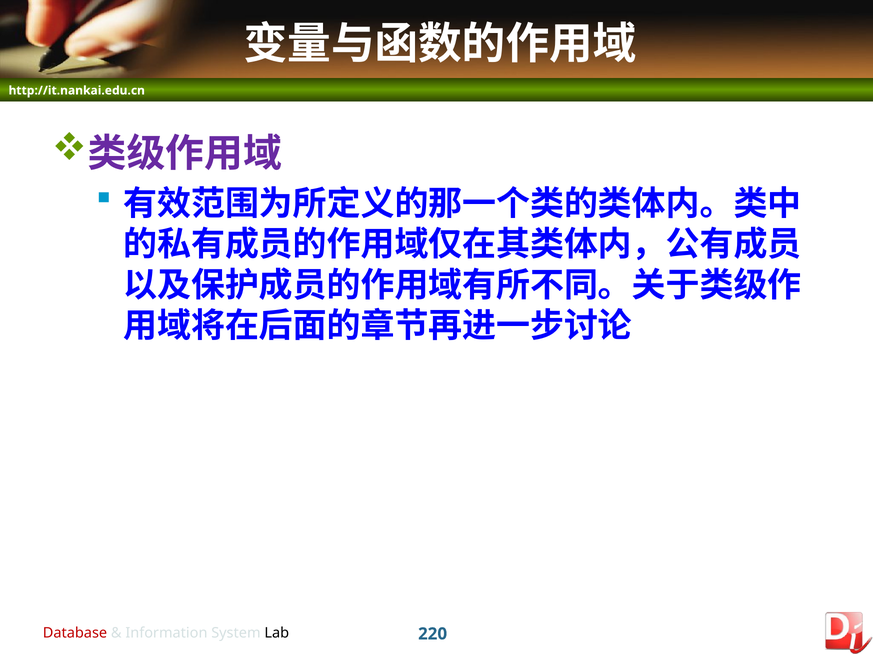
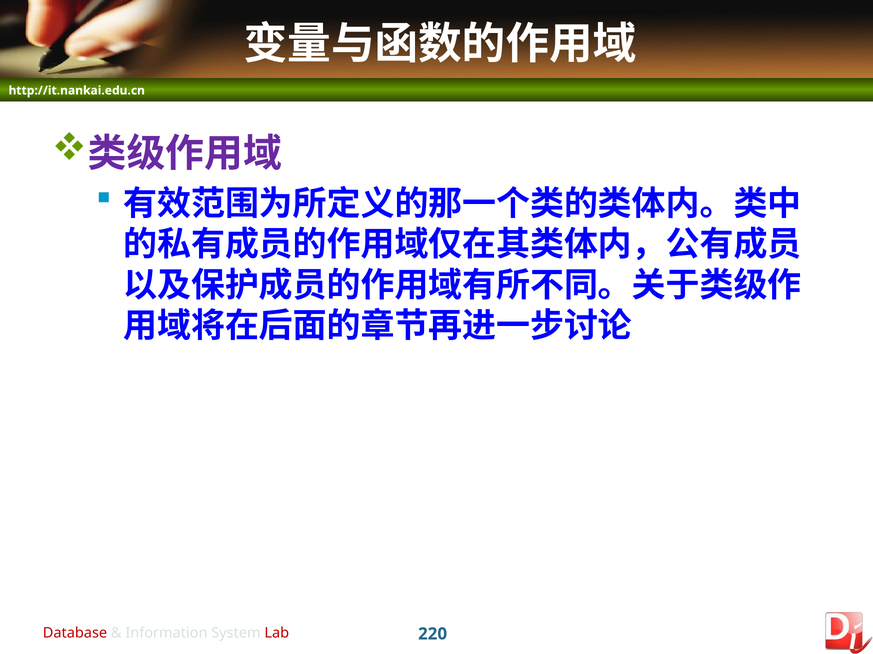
Lab colour: black -> red
